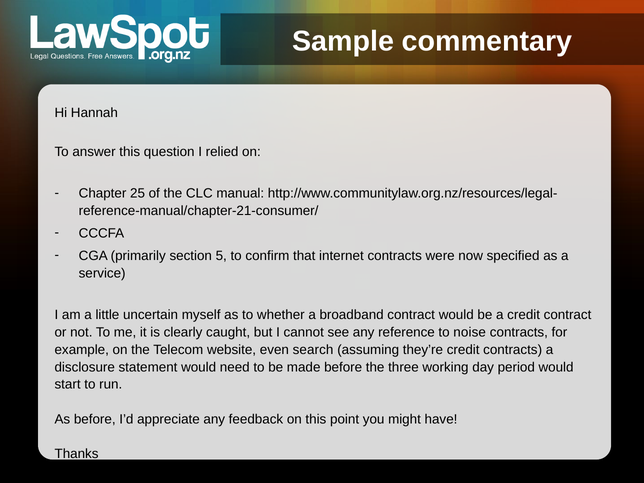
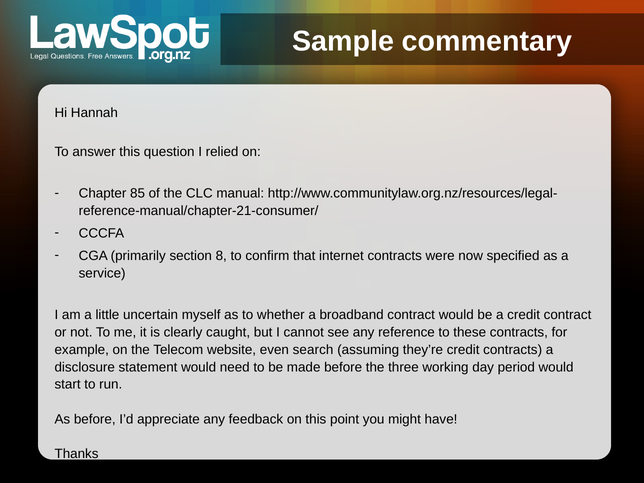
25: 25 -> 85
5: 5 -> 8
noise: noise -> these
